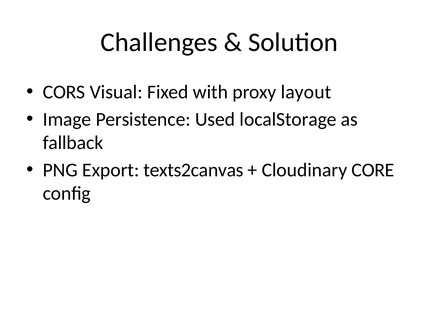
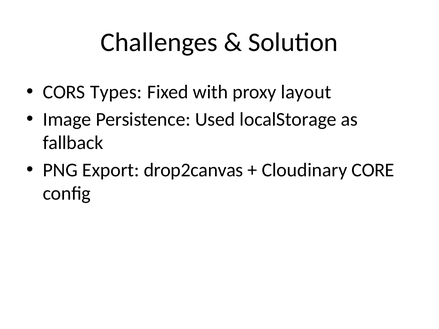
Visual: Visual -> Types
texts2canvas: texts2canvas -> drop2canvas
